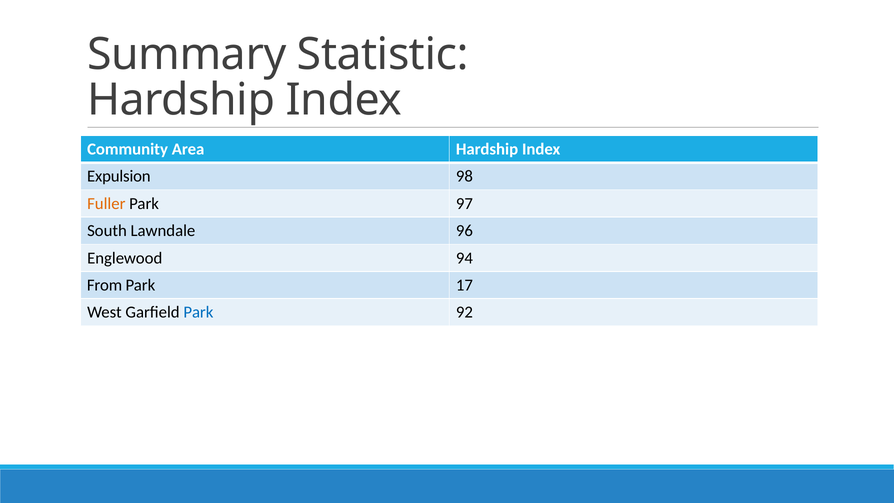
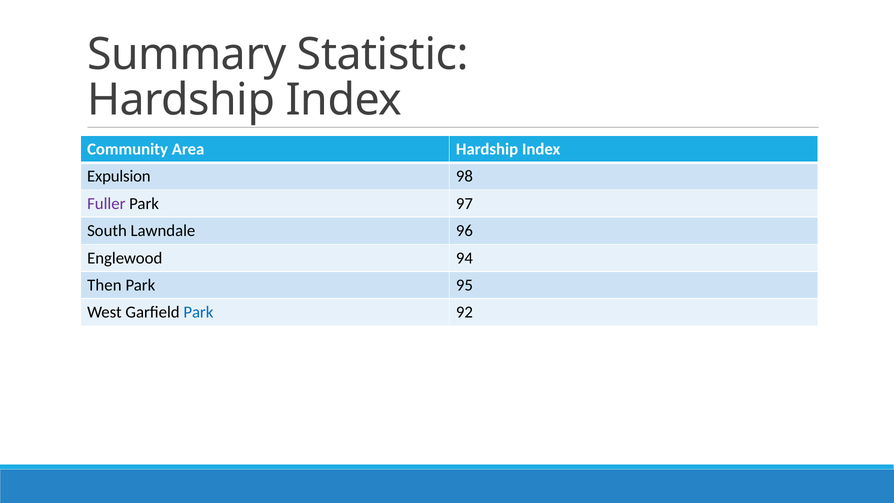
Fuller colour: orange -> purple
From: From -> Then
17: 17 -> 95
